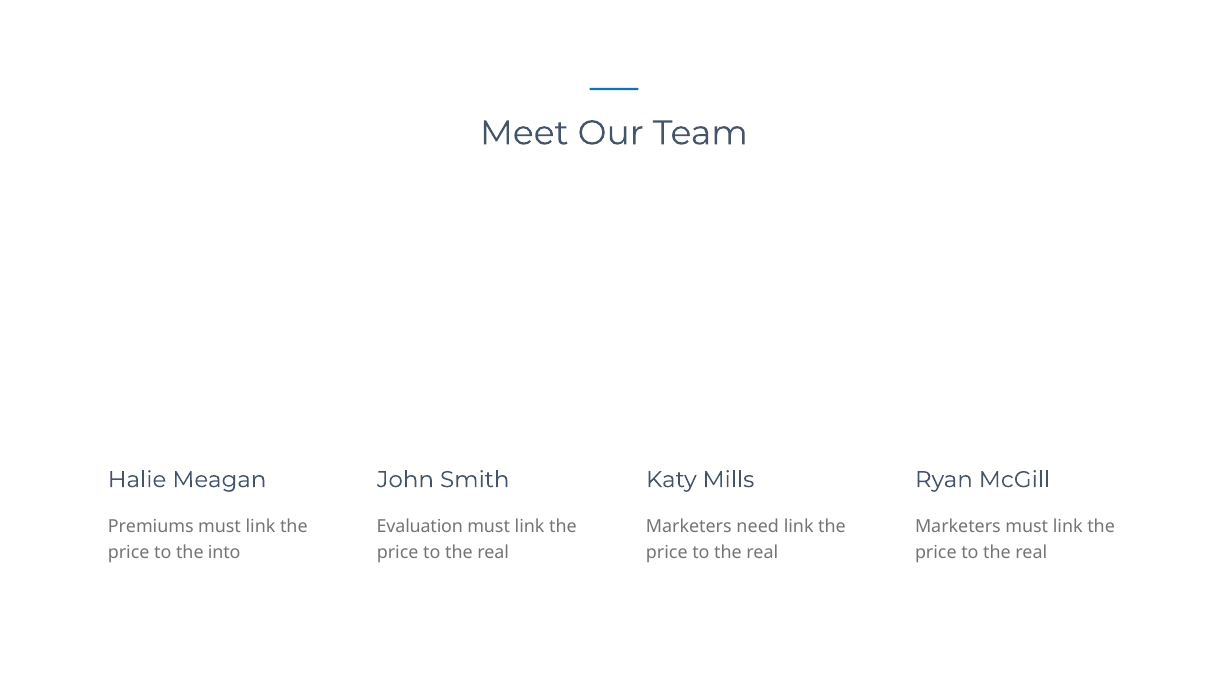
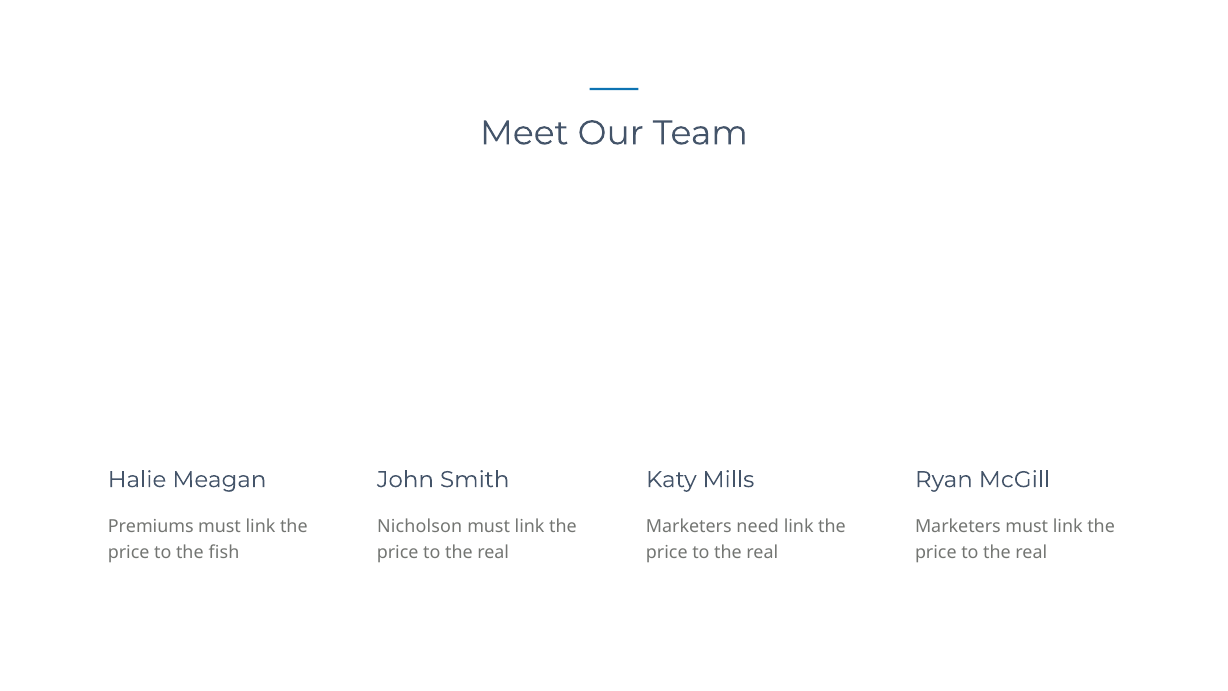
Evaluation: Evaluation -> Nicholson
into: into -> fish
